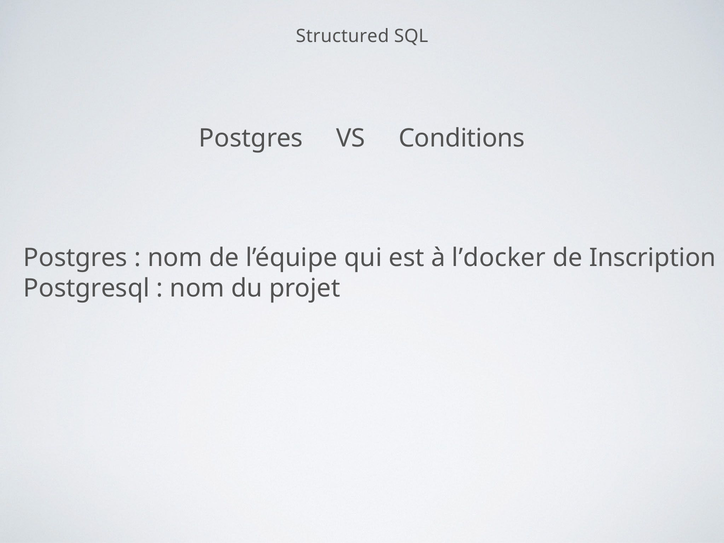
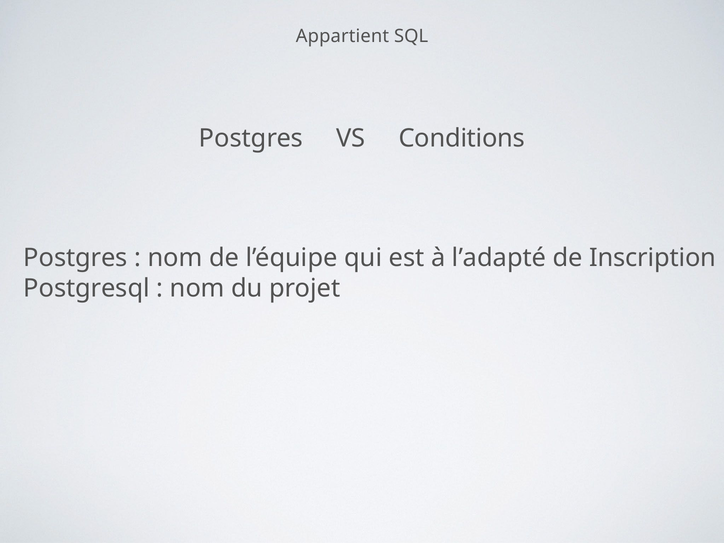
Structured: Structured -> Appartient
l’docker: l’docker -> l’adapté
